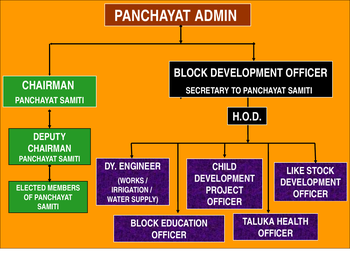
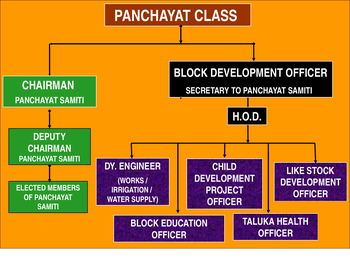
ADMIN: ADMIN -> CLASS
